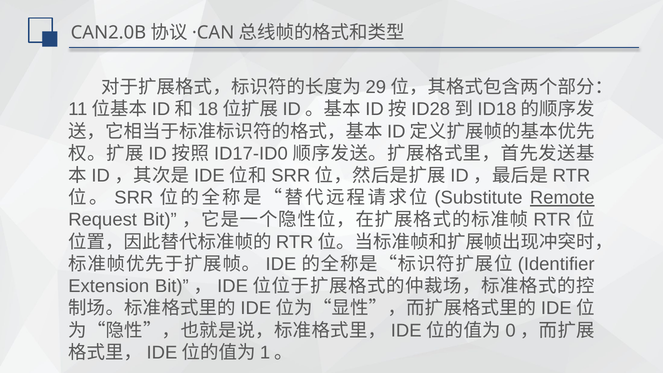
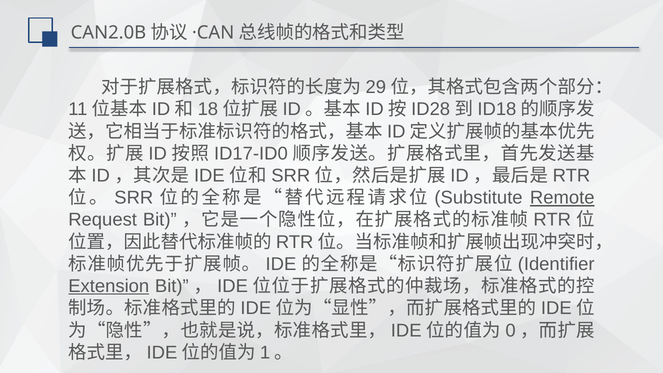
Extension underline: none -> present
